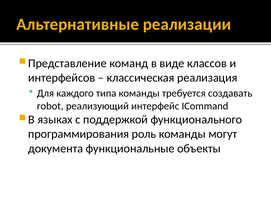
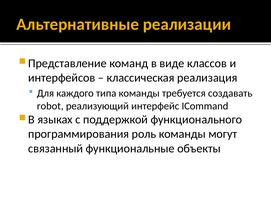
документа: документа -> связанный
